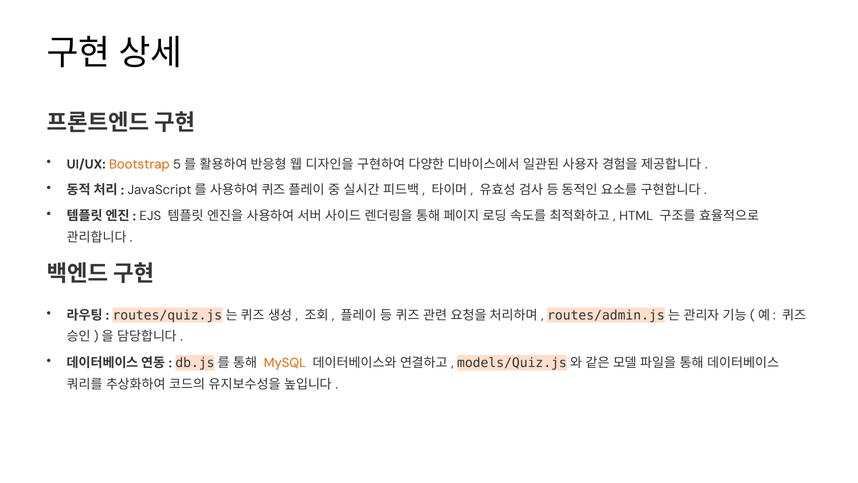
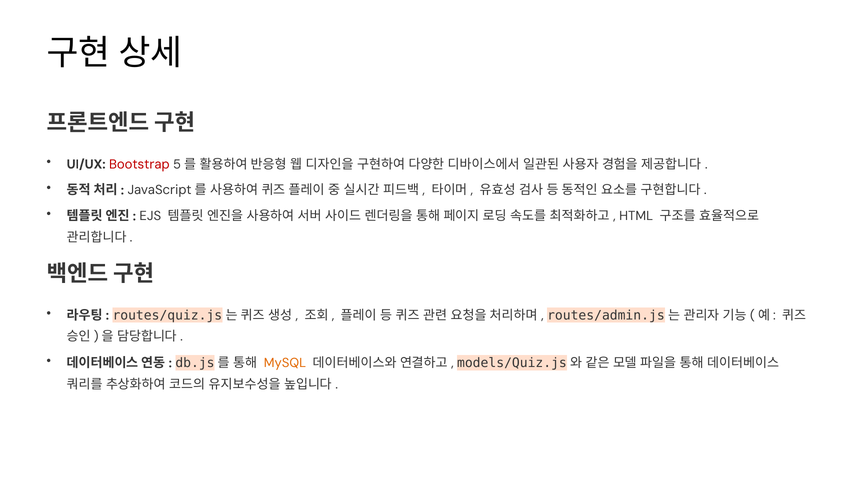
Bootstrap colour: orange -> red
